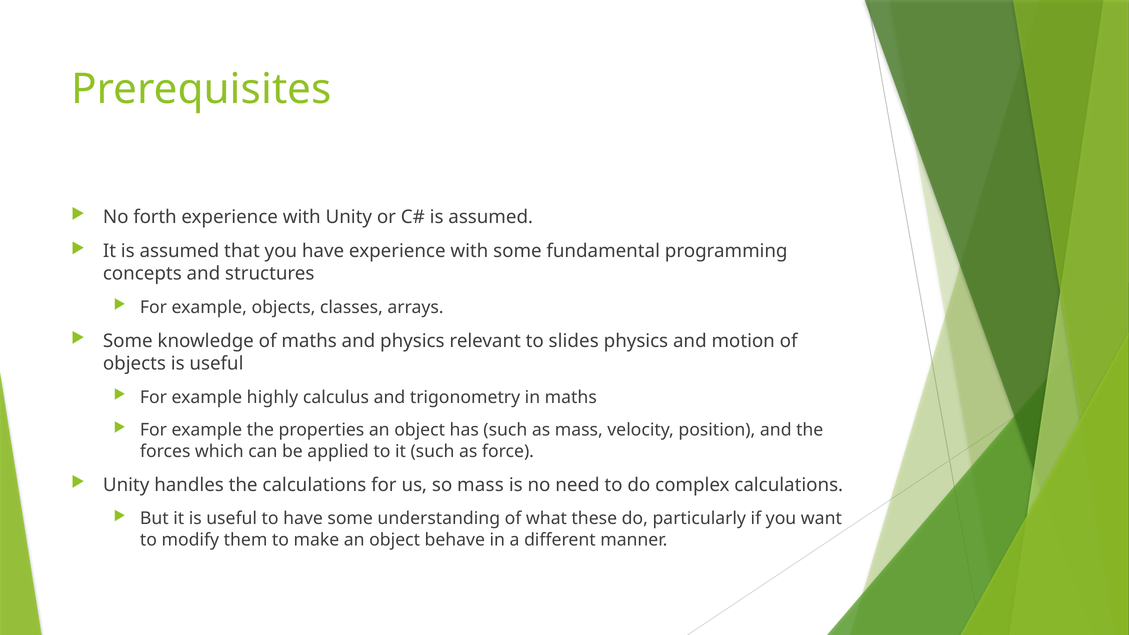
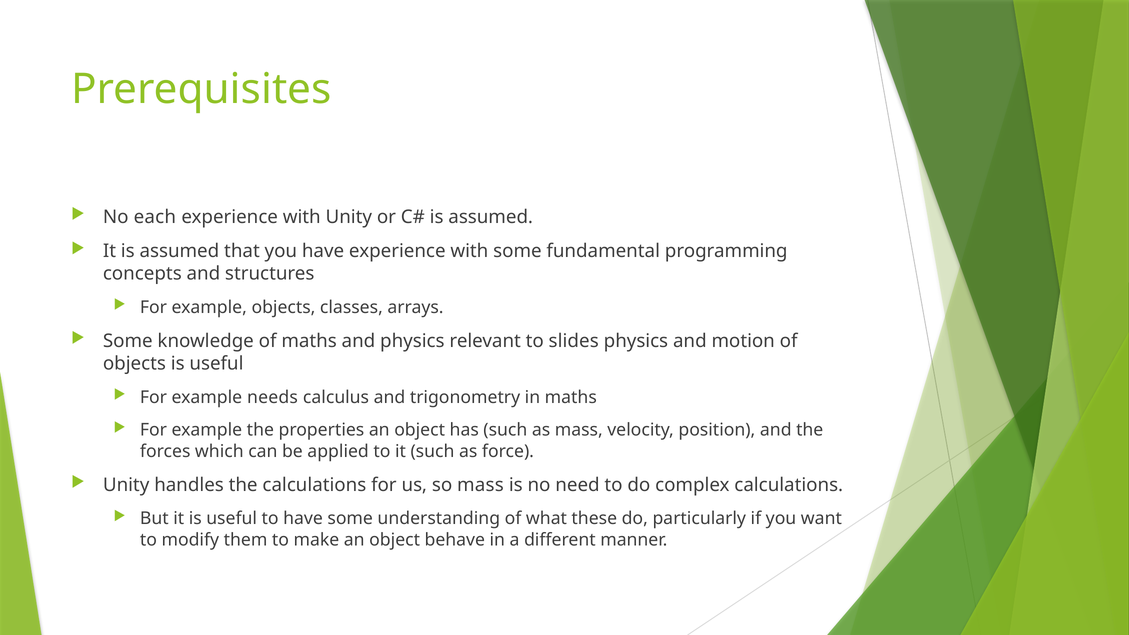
forth: forth -> each
highly: highly -> needs
